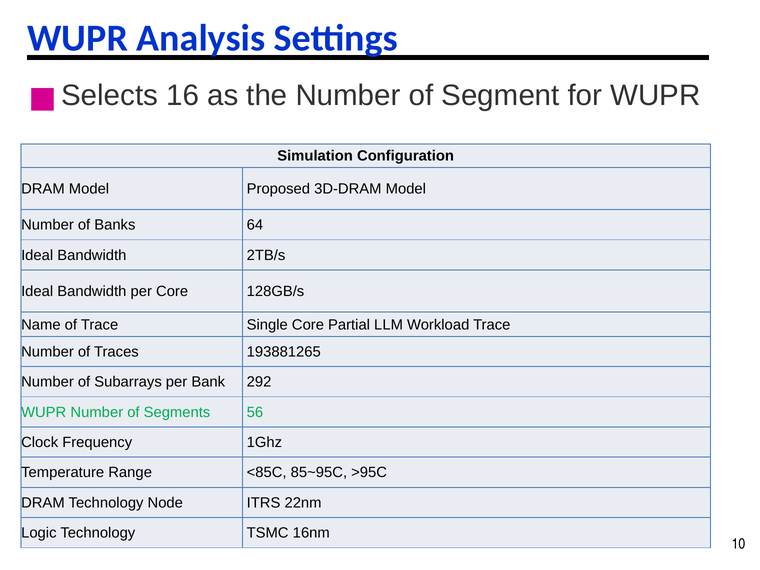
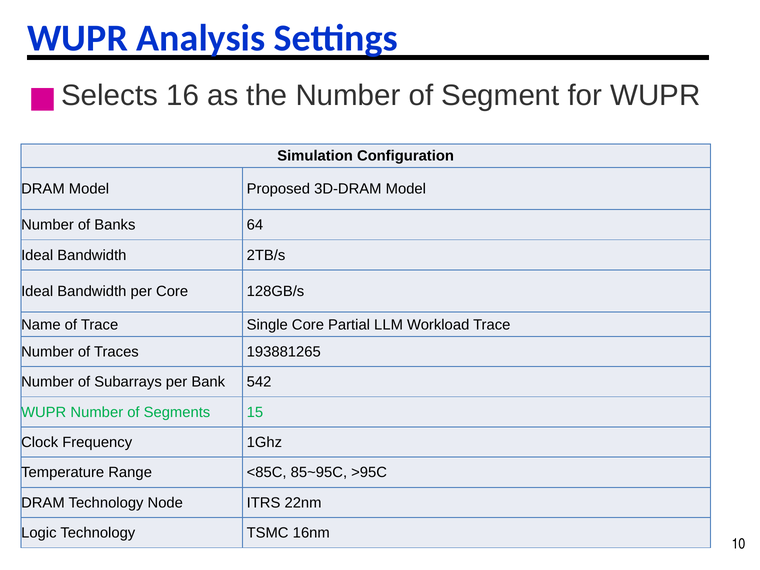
292: 292 -> 542
56: 56 -> 15
